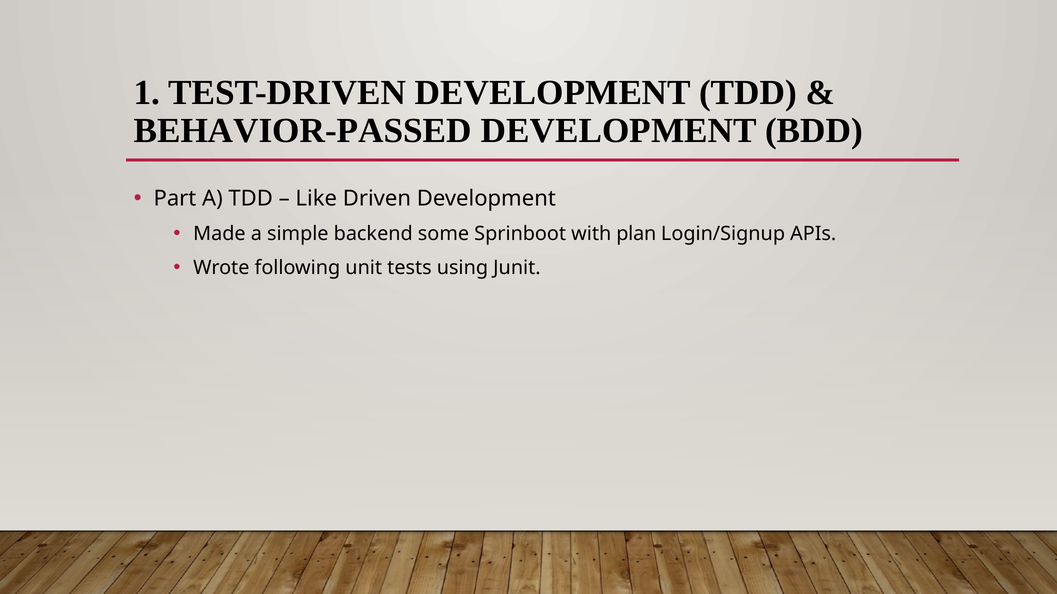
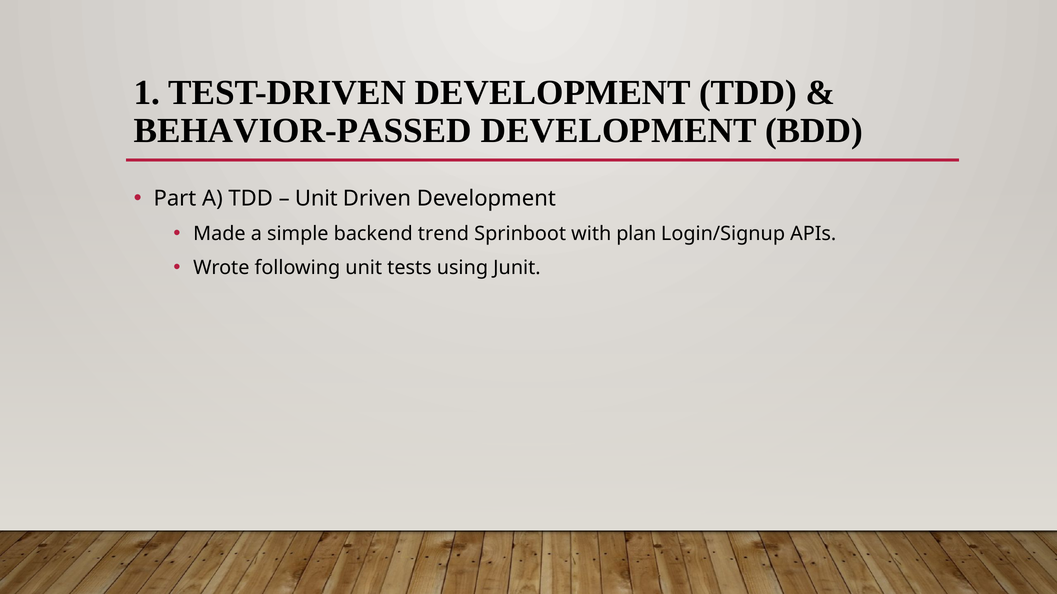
Like at (316, 199): Like -> Unit
some: some -> trend
